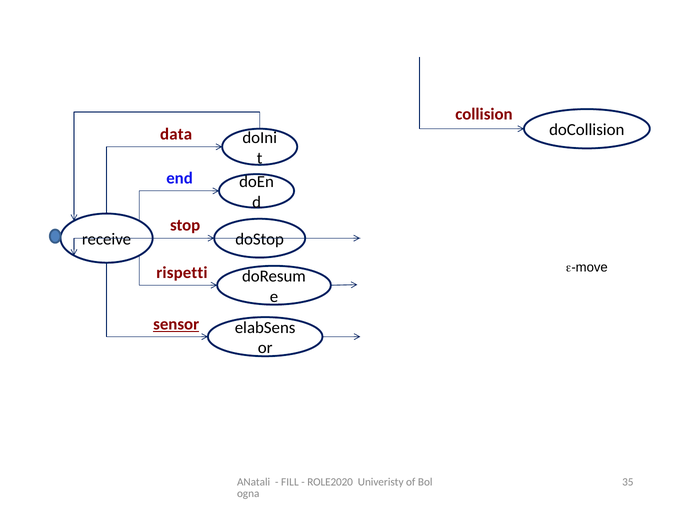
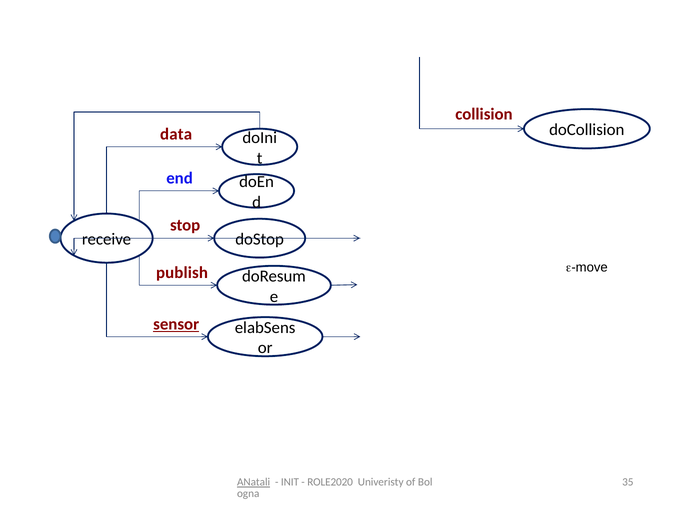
rispetti: rispetti -> publish
ANatali underline: none -> present
FILL: FILL -> INIT
